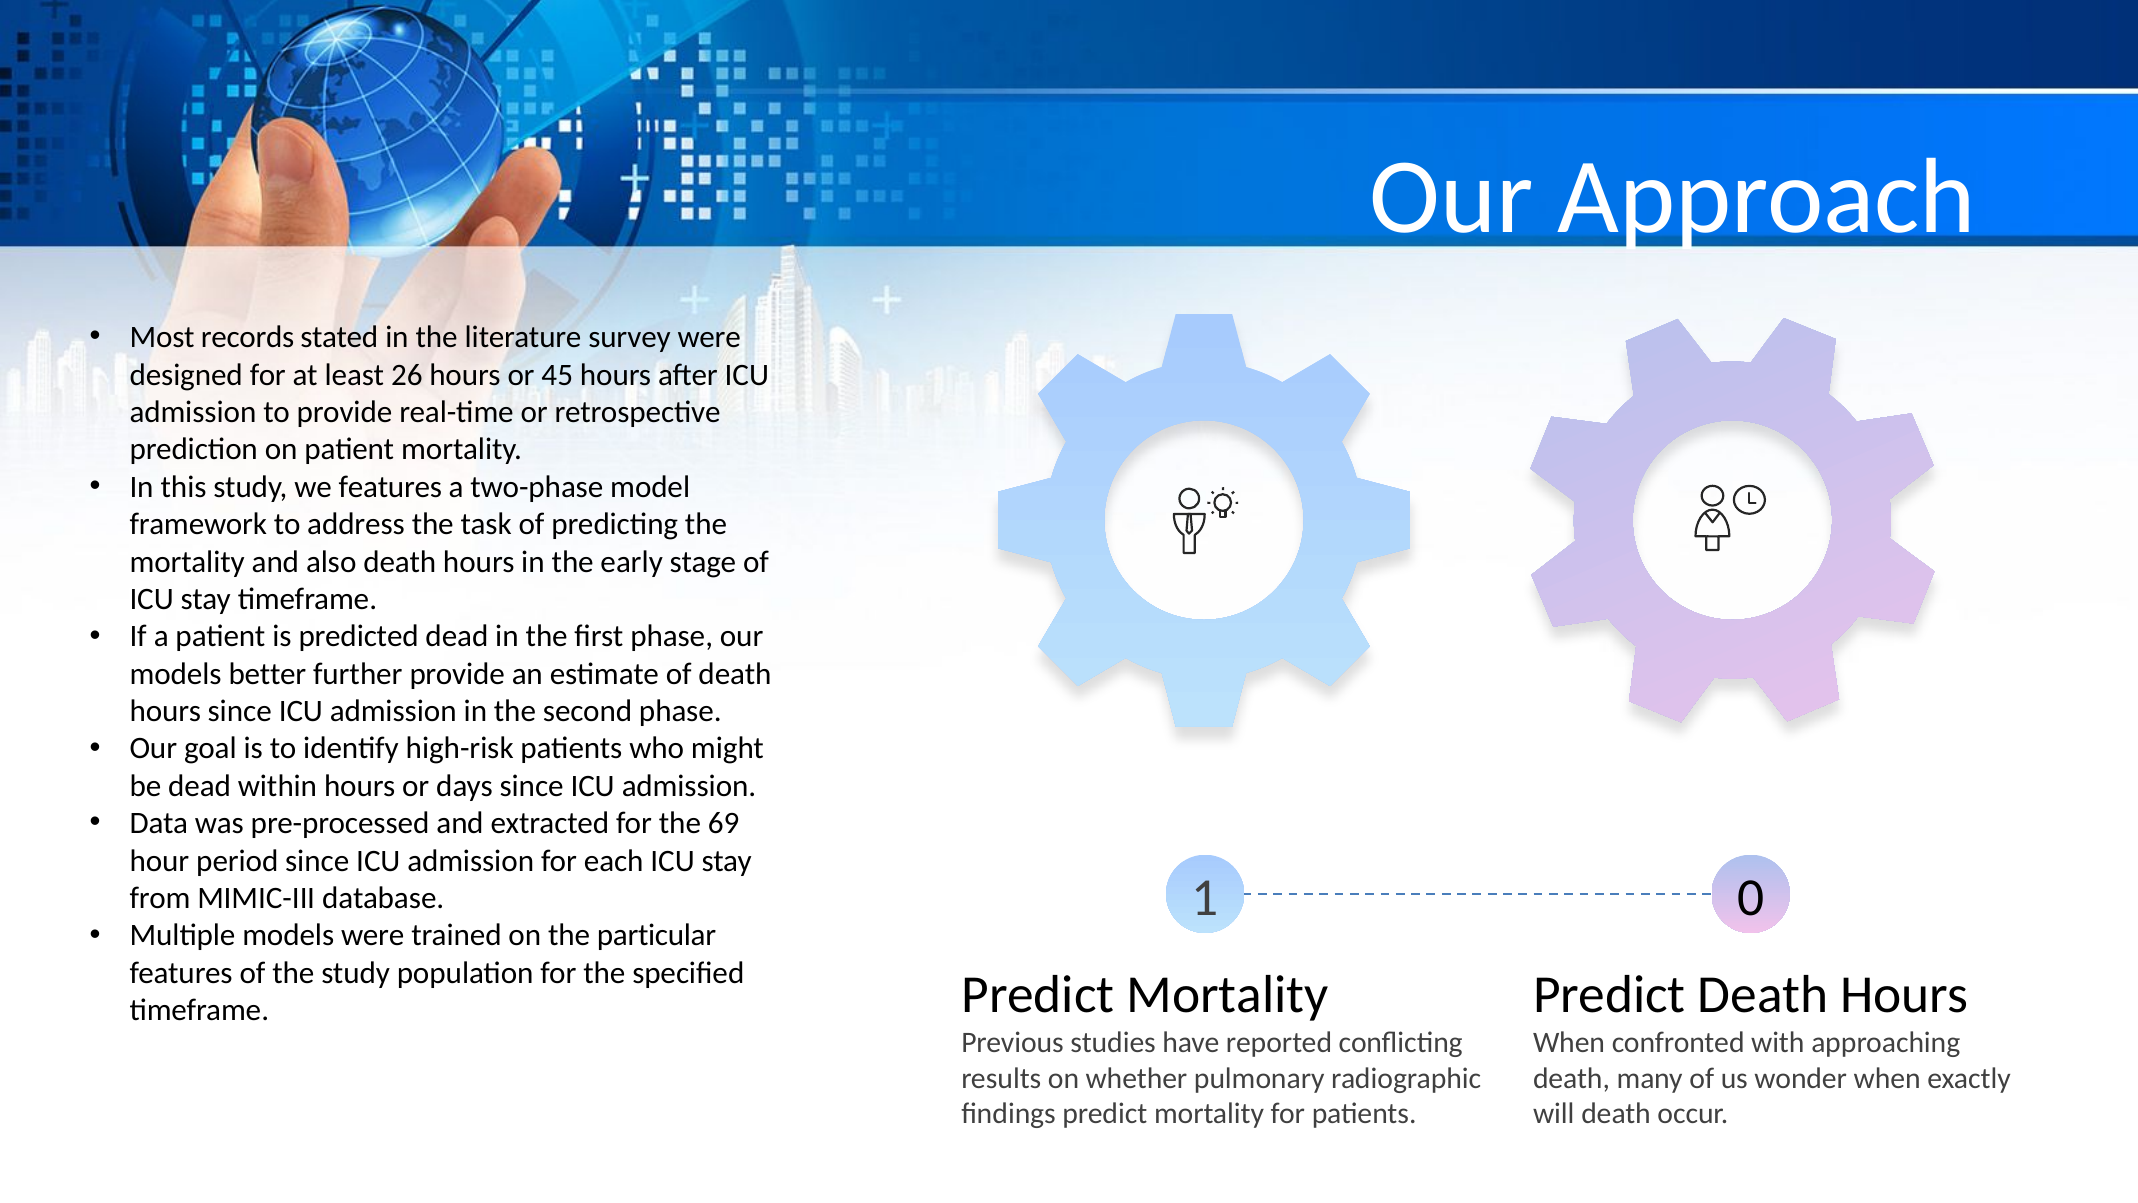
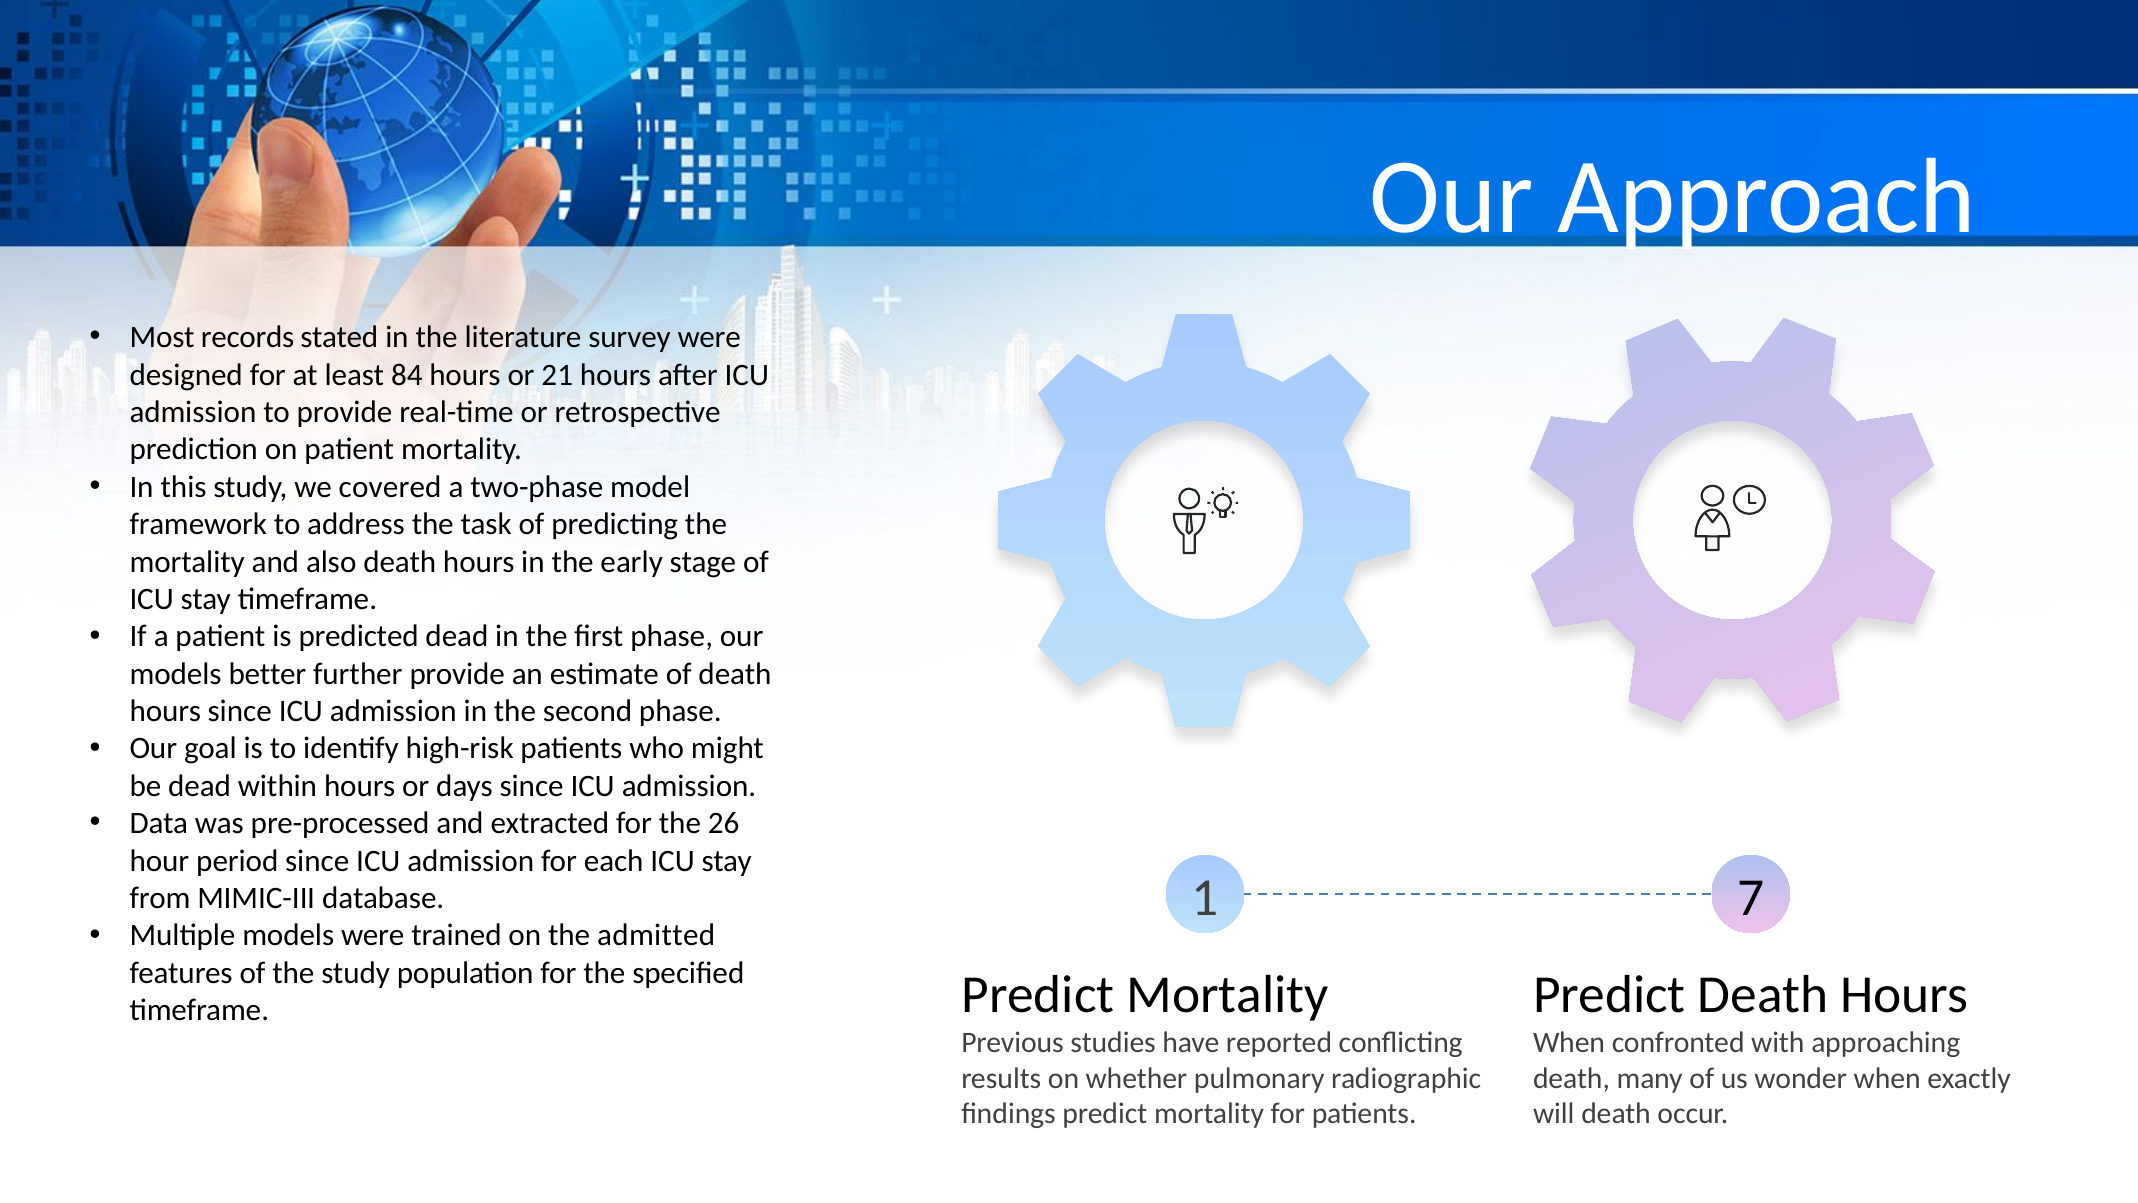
26: 26 -> 84
45: 45 -> 21
we features: features -> covered
69: 69 -> 26
0: 0 -> 7
particular: particular -> admitted
